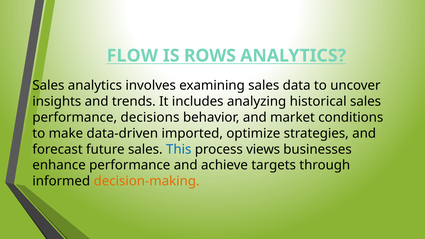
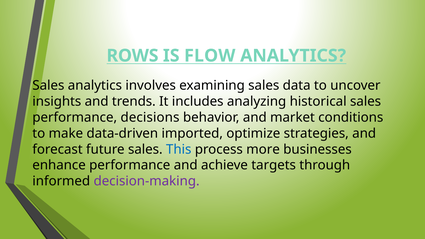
FLOW: FLOW -> ROWS
ROWS: ROWS -> FLOW
views: views -> more
decision-making colour: orange -> purple
